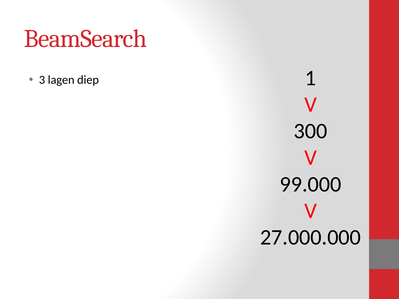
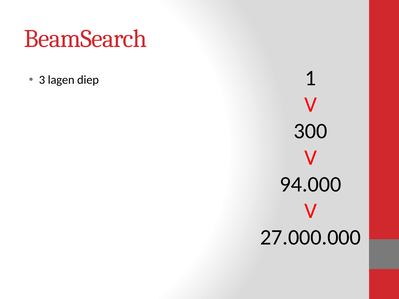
99.000: 99.000 -> 94.000
